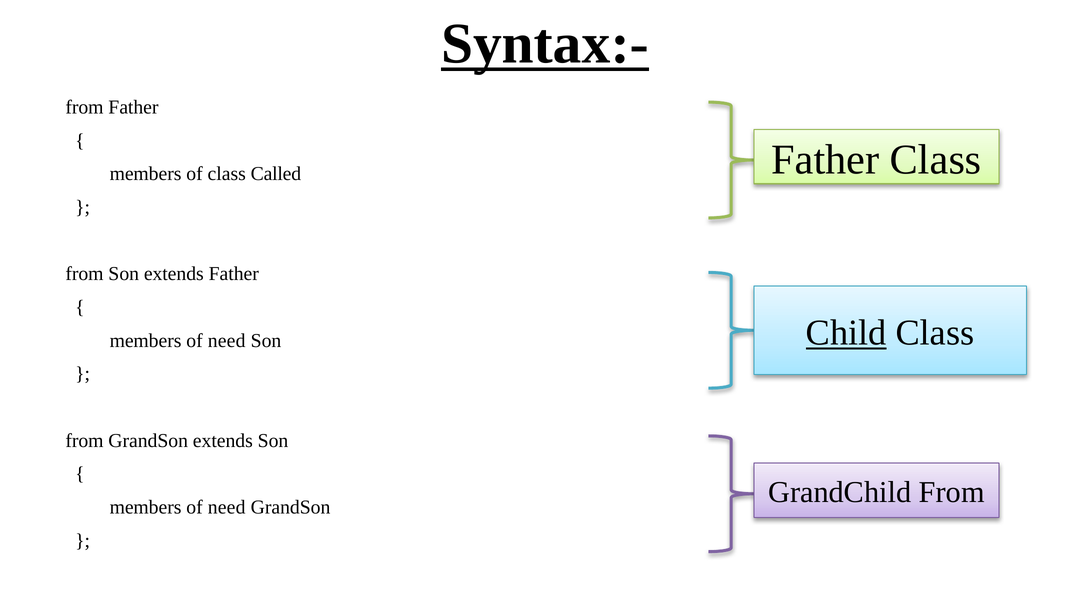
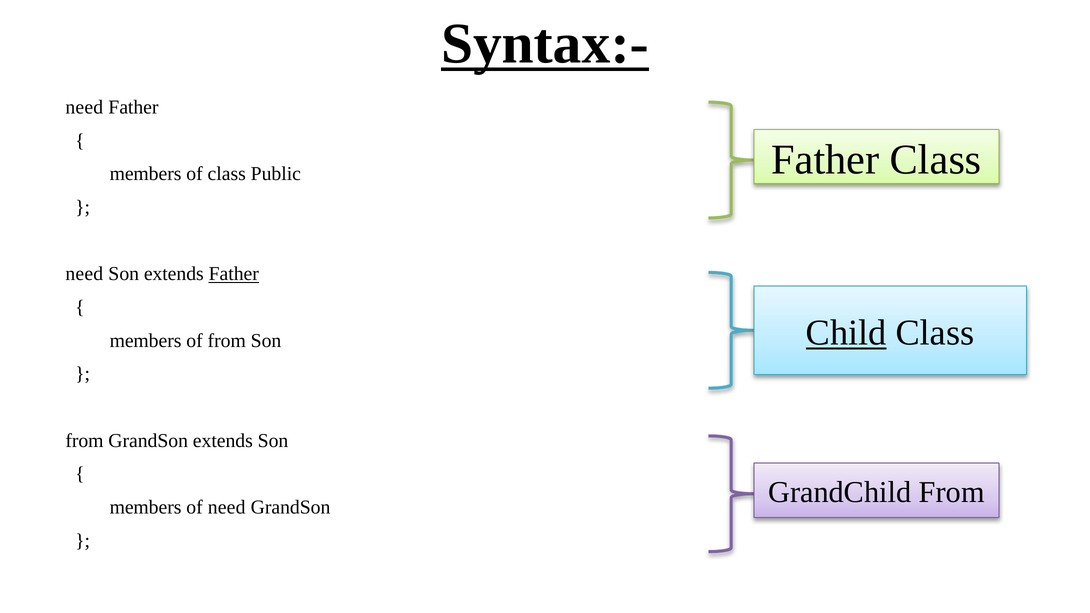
from at (84, 107): from -> need
Called: Called -> Public
from at (84, 274): from -> need
Father at (234, 274) underline: none -> present
need at (227, 341): need -> from
